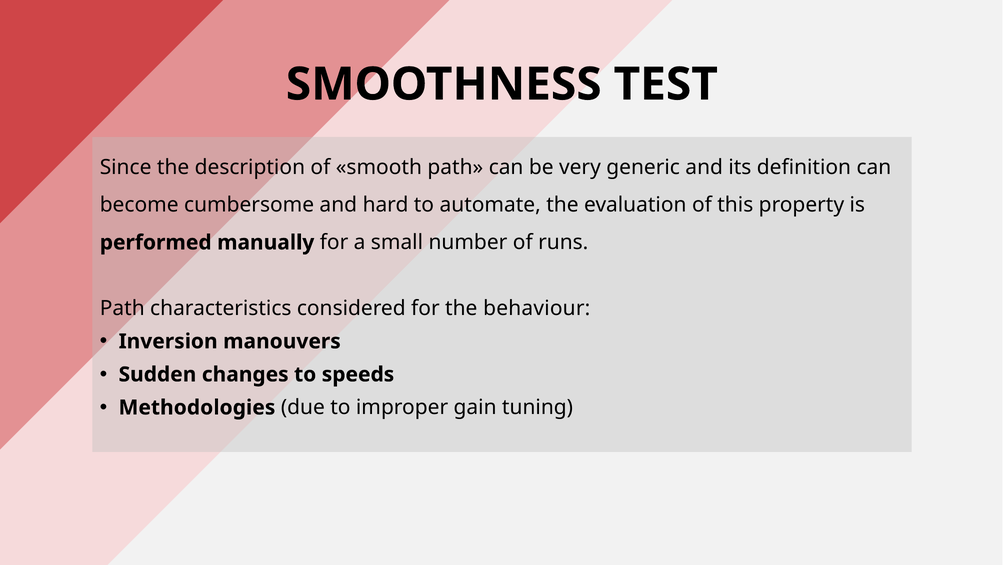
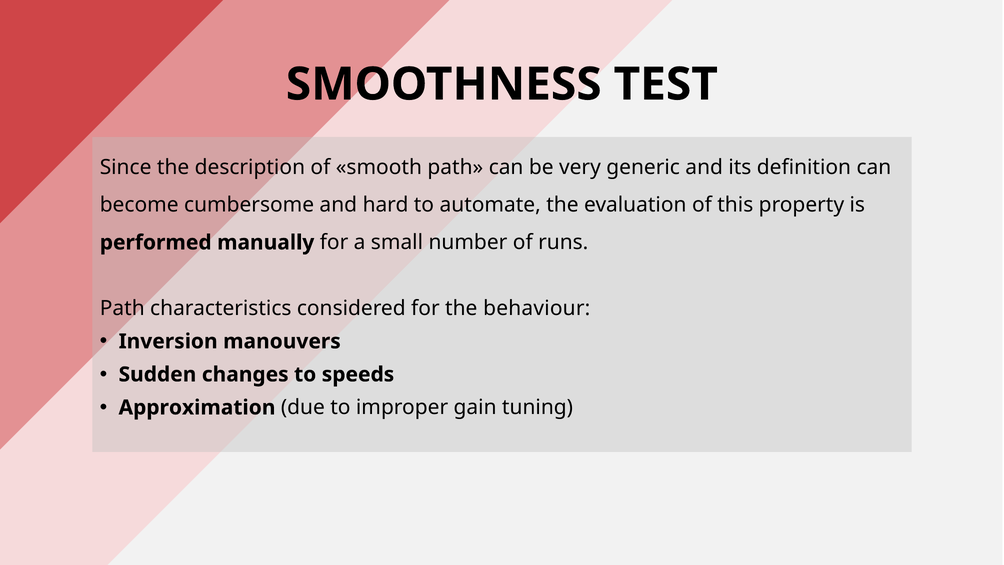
Methodologies: Methodologies -> Approximation
